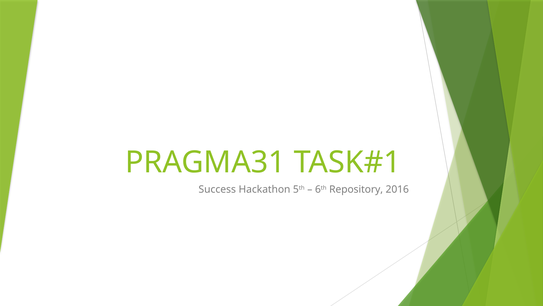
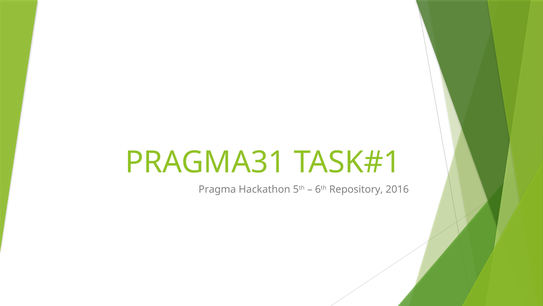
Success: Success -> Pragma
